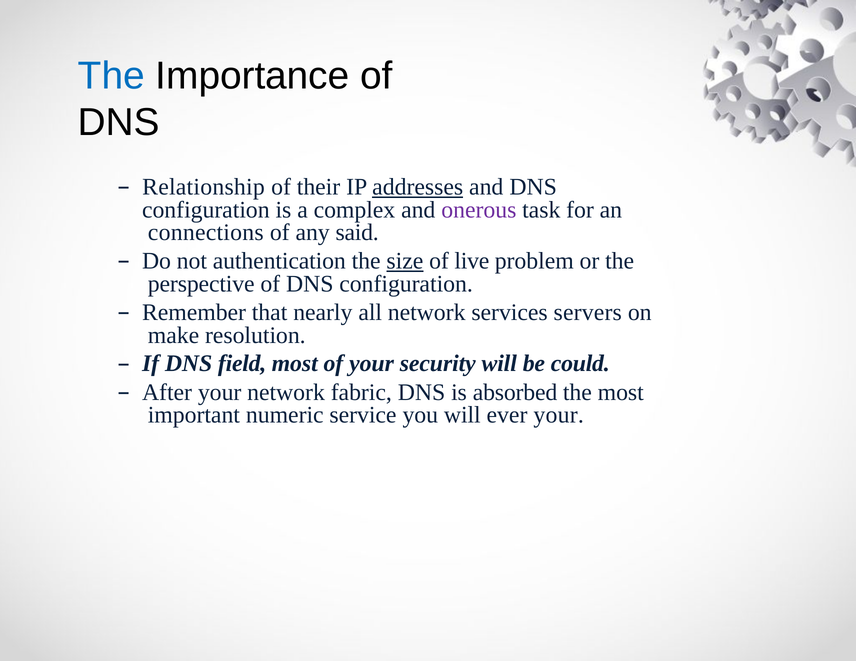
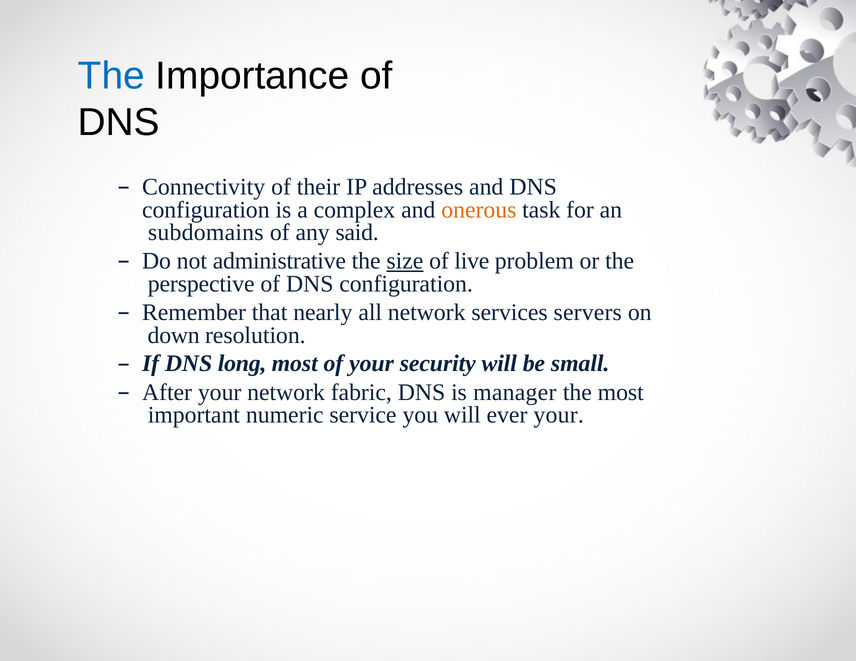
Relationship: Relationship -> Connectivity
addresses underline: present -> none
onerous colour: purple -> orange
connections: connections -> subdomains
authentication: authentication -> administrative
make: make -> down
field: field -> long
could: could -> small
absorbed: absorbed -> manager
